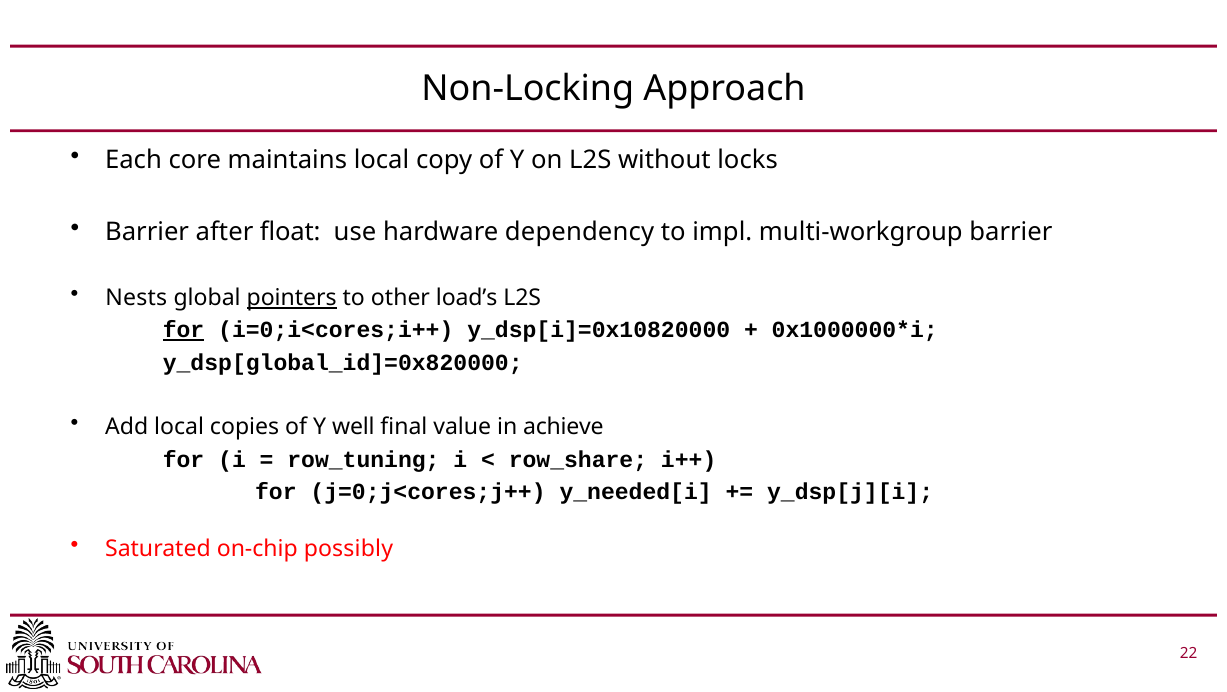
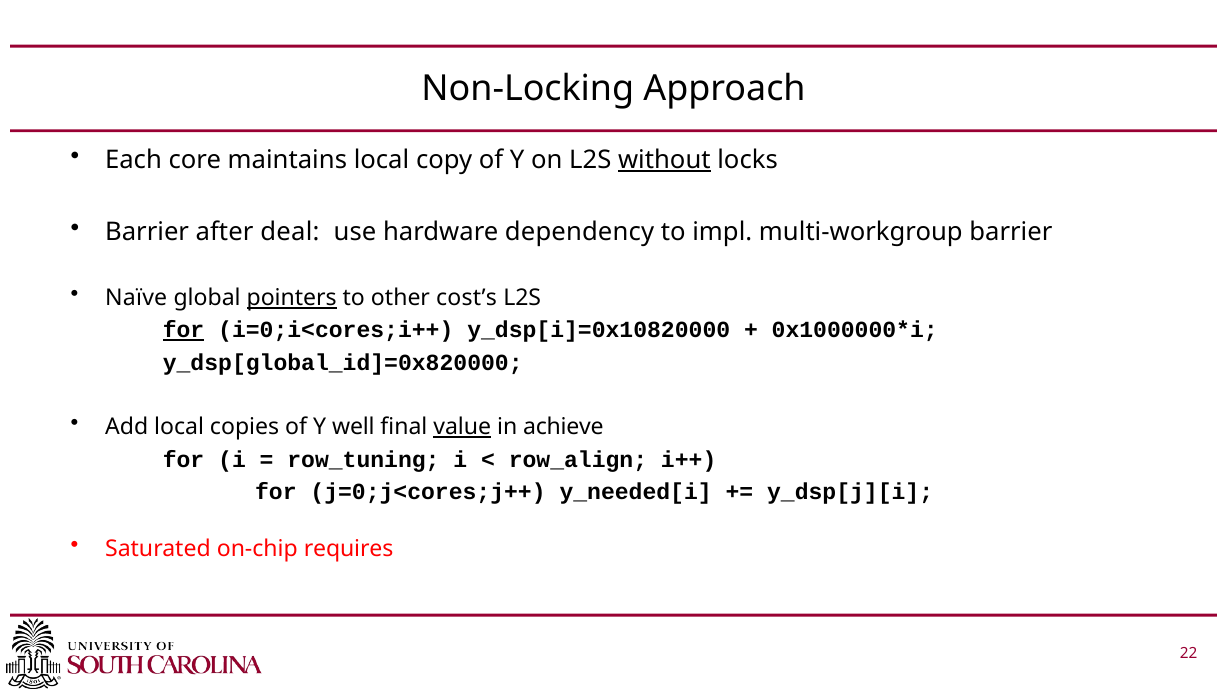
without underline: none -> present
float: float -> deal
Nests: Nests -> Naïve
load’s: load’s -> cost’s
value underline: none -> present
row_share: row_share -> row_align
possibly: possibly -> requires
